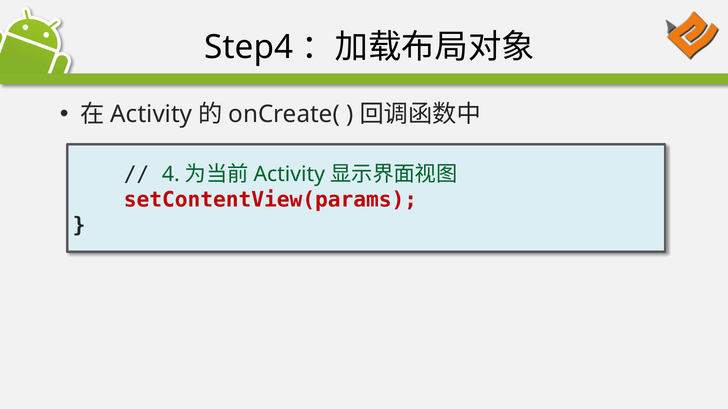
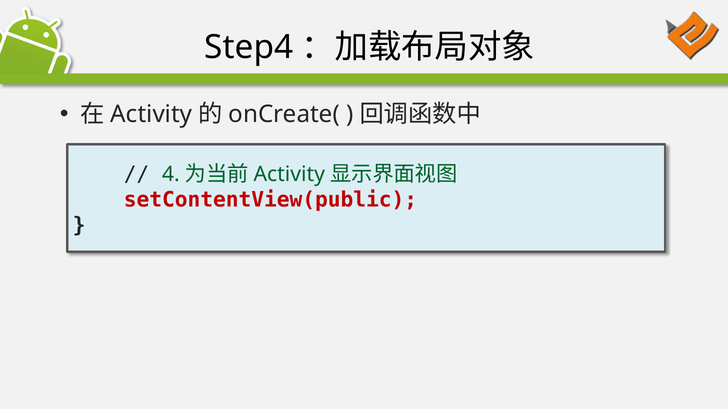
setContentView(params: setContentView(params -> setContentView(public
